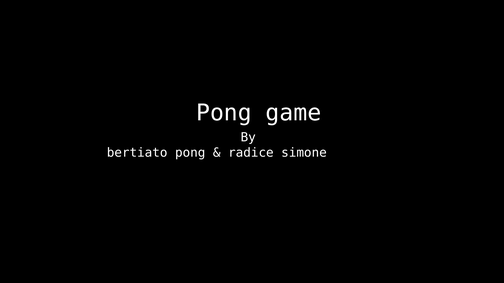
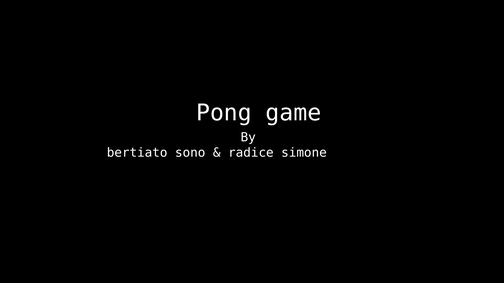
bertiato pong: pong -> sono
